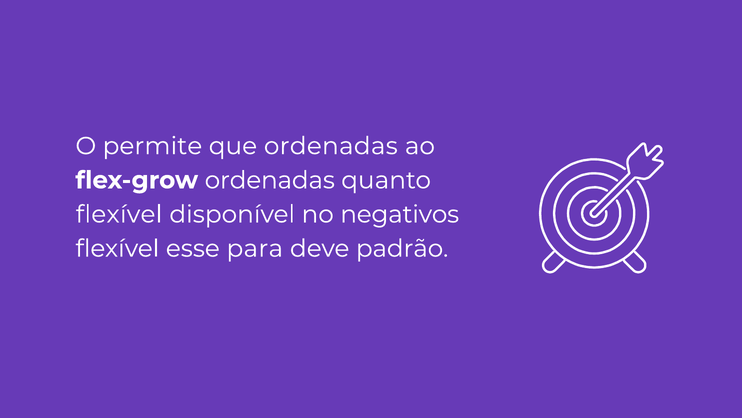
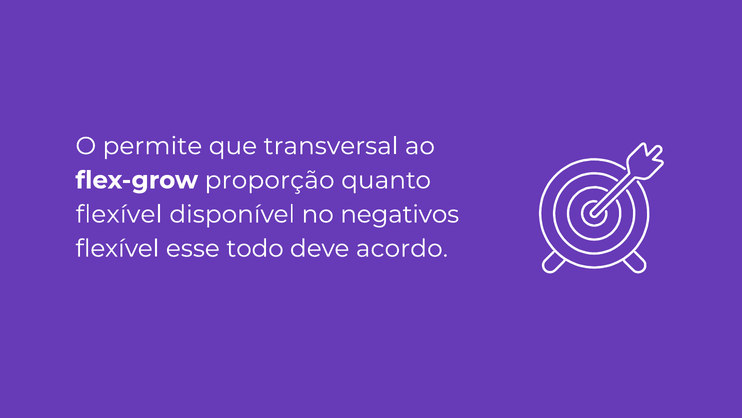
que ordenadas: ordenadas -> transversal
flex-grow ordenadas: ordenadas -> proporção
para: para -> todo
padrão: padrão -> acordo
